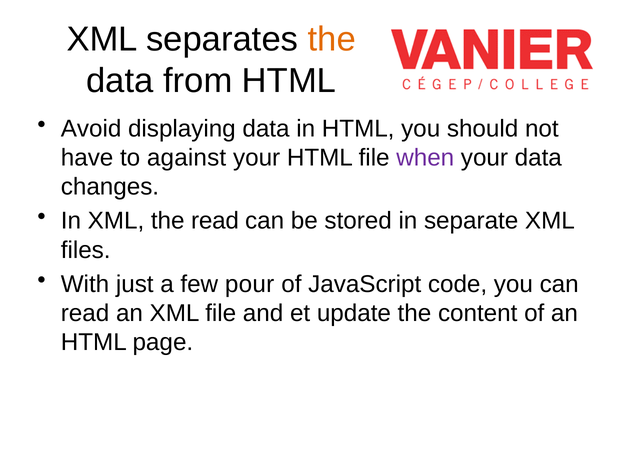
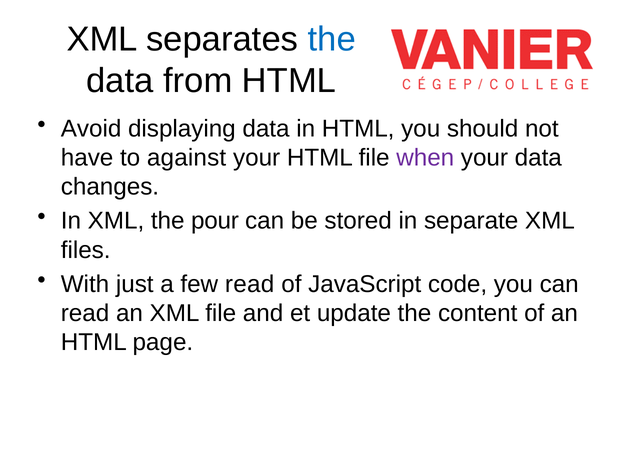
the at (332, 39) colour: orange -> blue
the read: read -> pour
few pour: pour -> read
